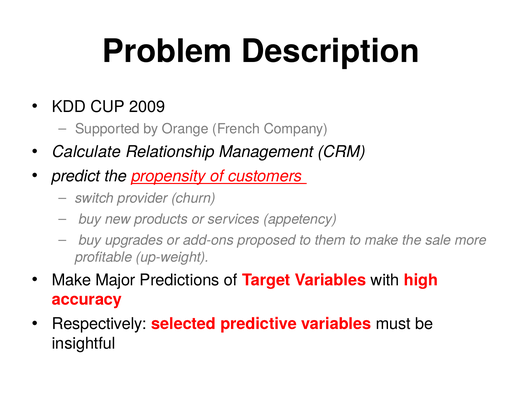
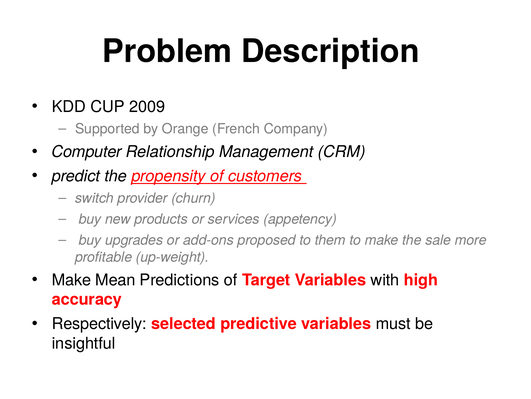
Calculate: Calculate -> Computer
Major: Major -> Mean
